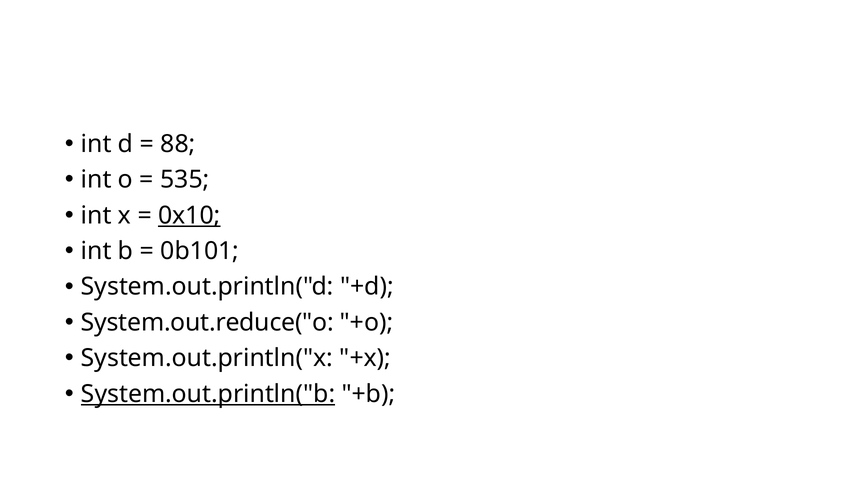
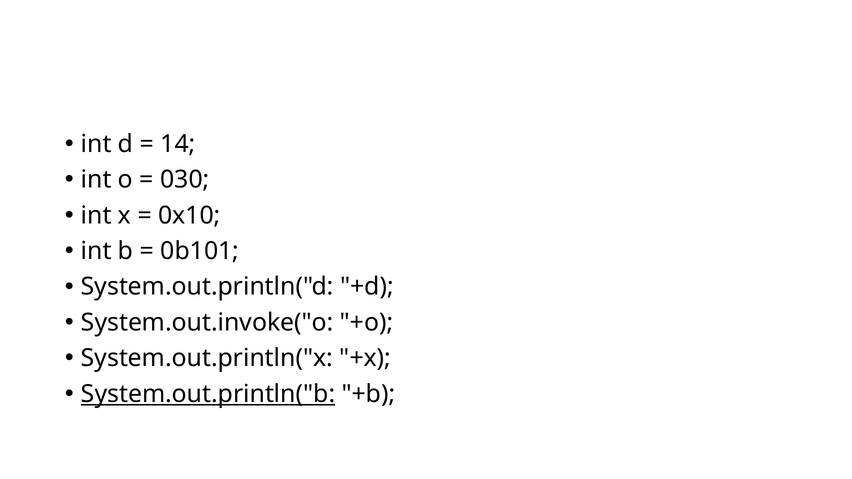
88: 88 -> 14
535: 535 -> 030
0x10 underline: present -> none
System.out.reduce("o: System.out.reduce("o -> System.out.invoke("o
